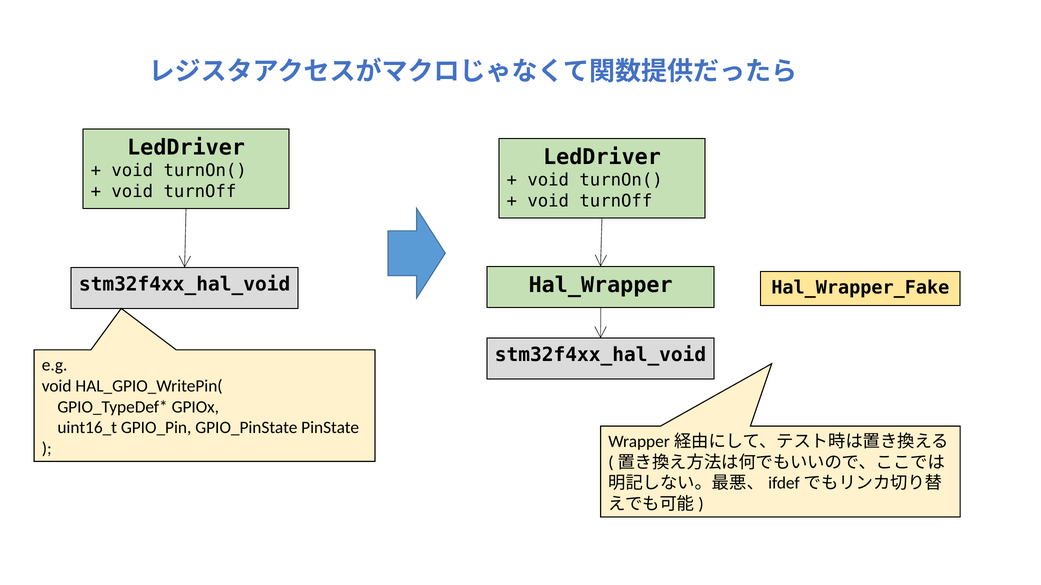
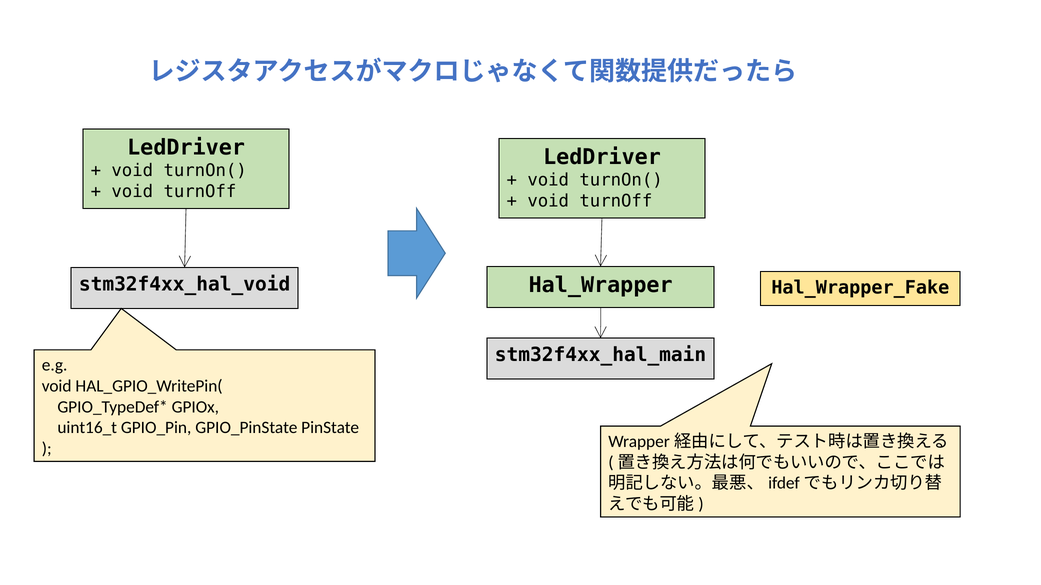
stm32f4xx_hal_void at (601, 355): stm32f4xx_hal_void -> stm32f4xx_hal_main
